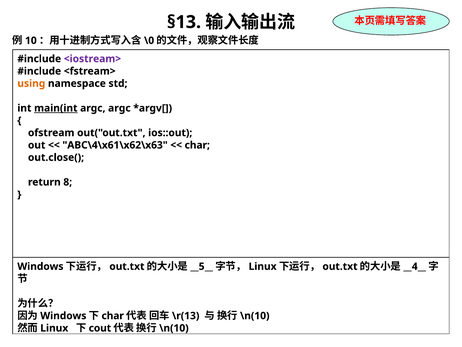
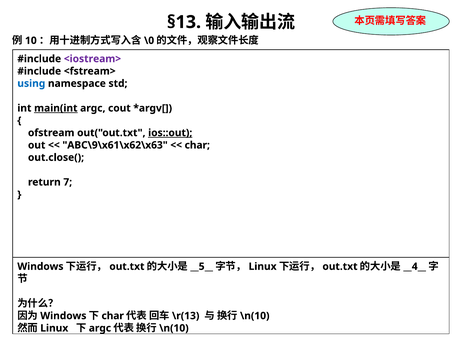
using colour: orange -> blue
argc argc: argc -> cout
ios::out underline: none -> present
ABC\4\x61\x62\x63: ABC\4\x61\x62\x63 -> ABC\9\x61\x62\x63
8: 8 -> 7
cout at (100, 328): cout -> argc
